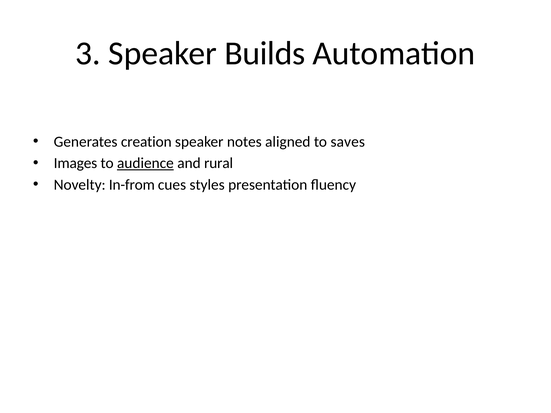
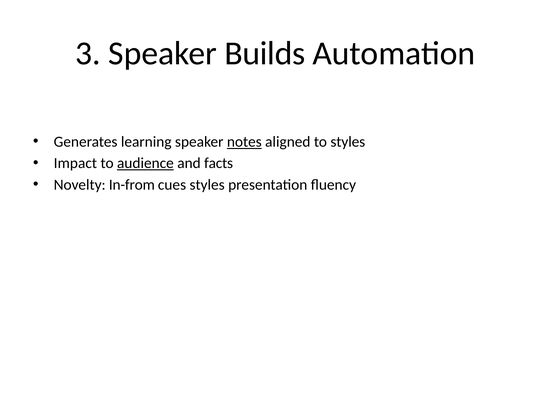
creation: creation -> learning
notes underline: none -> present
to saves: saves -> styles
Images: Images -> Impact
rural: rural -> facts
